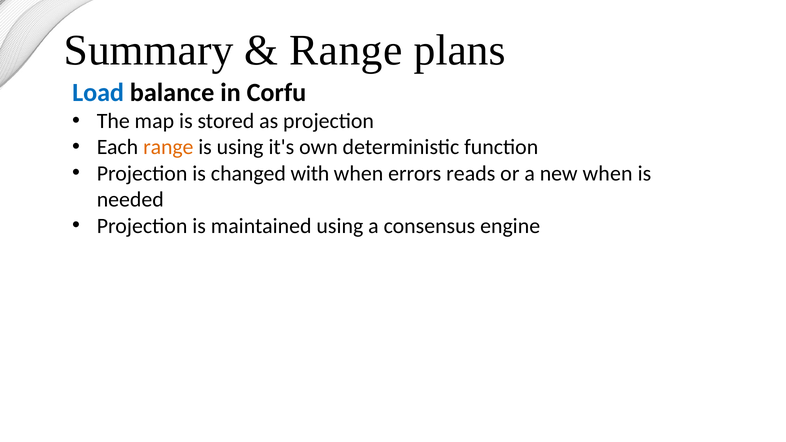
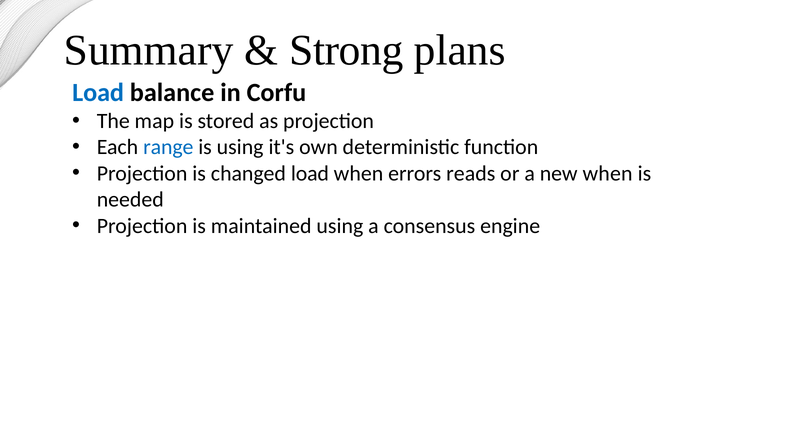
Range at (346, 50): Range -> Strong
range at (168, 147) colour: orange -> blue
changed with: with -> load
